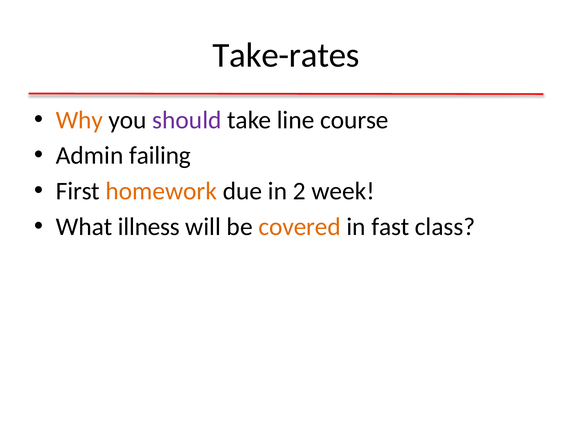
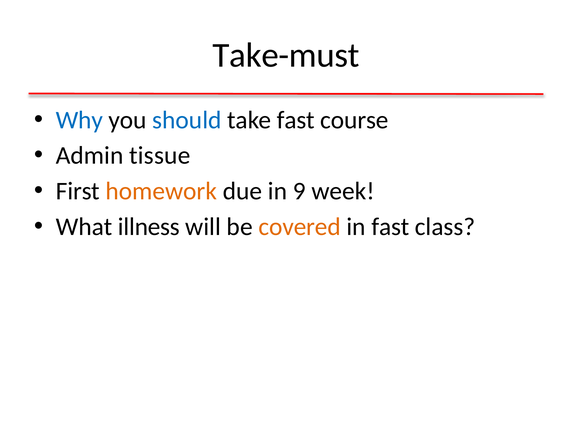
Take-rates: Take-rates -> Take-must
Why colour: orange -> blue
should colour: purple -> blue
take line: line -> fast
failing: failing -> tissue
2: 2 -> 9
